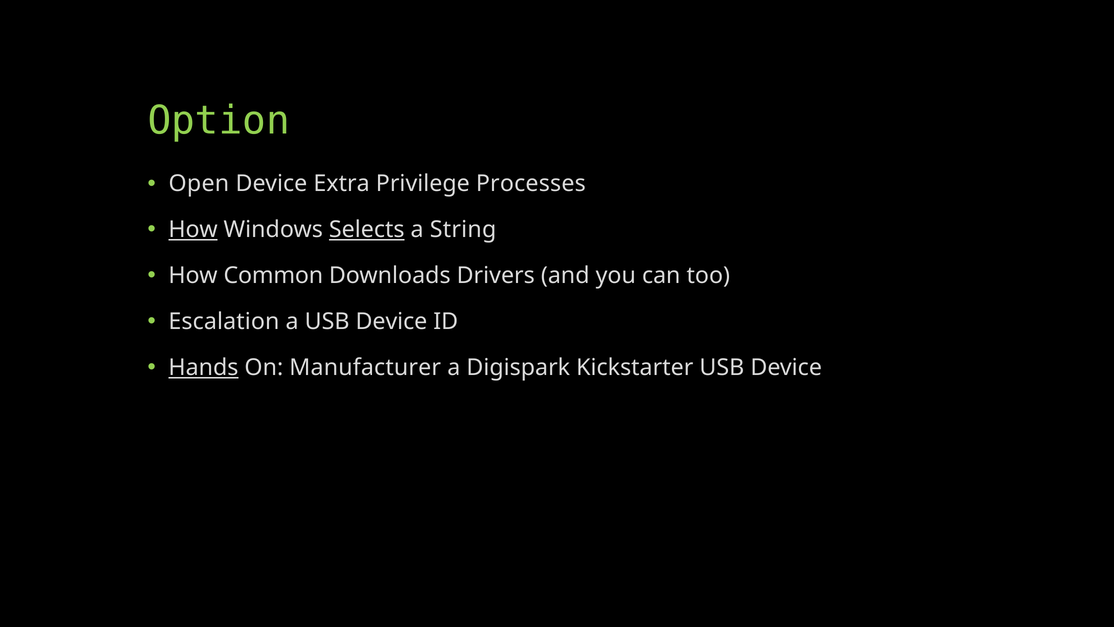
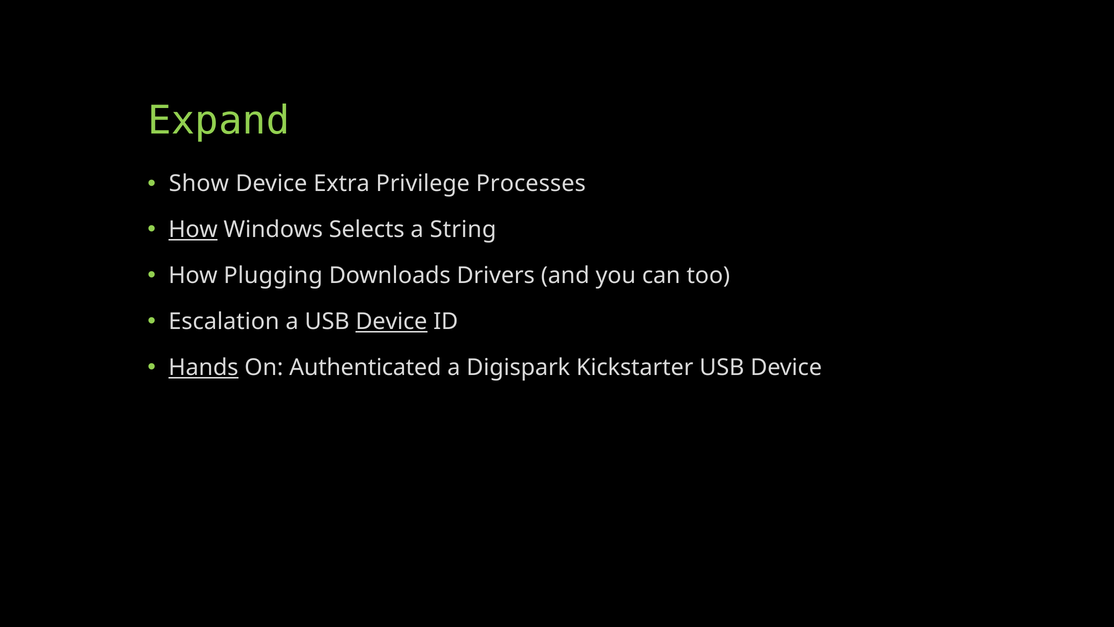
Option: Option -> Expand
Open: Open -> Show
Selects underline: present -> none
Common: Common -> Plugging
Device at (391, 322) underline: none -> present
Manufacturer: Manufacturer -> Authenticated
